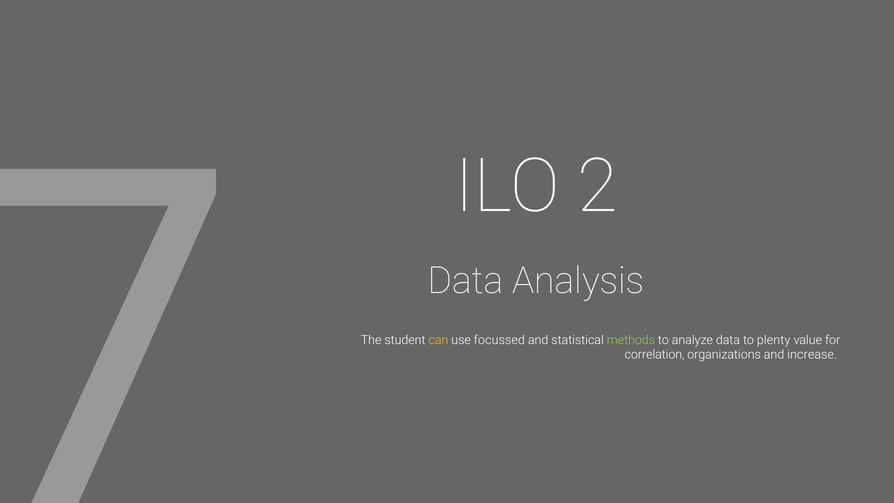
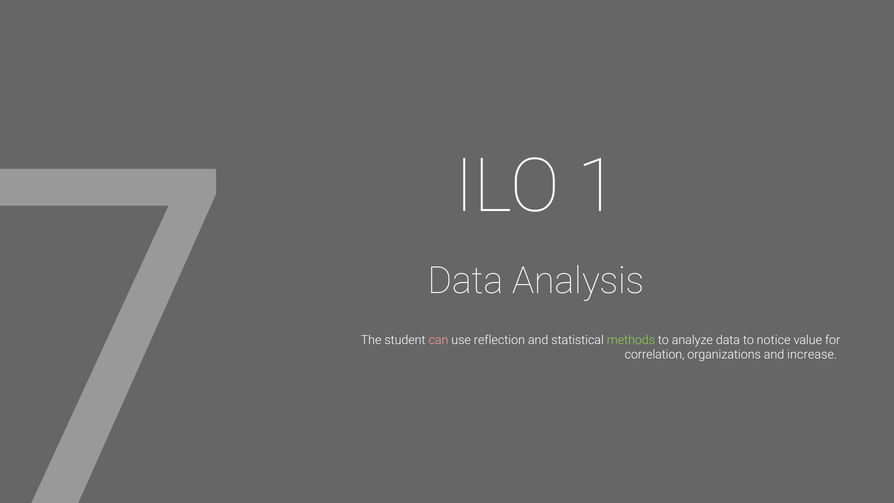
2: 2 -> 1
can colour: yellow -> pink
focussed: focussed -> reflection
plenty: plenty -> notice
